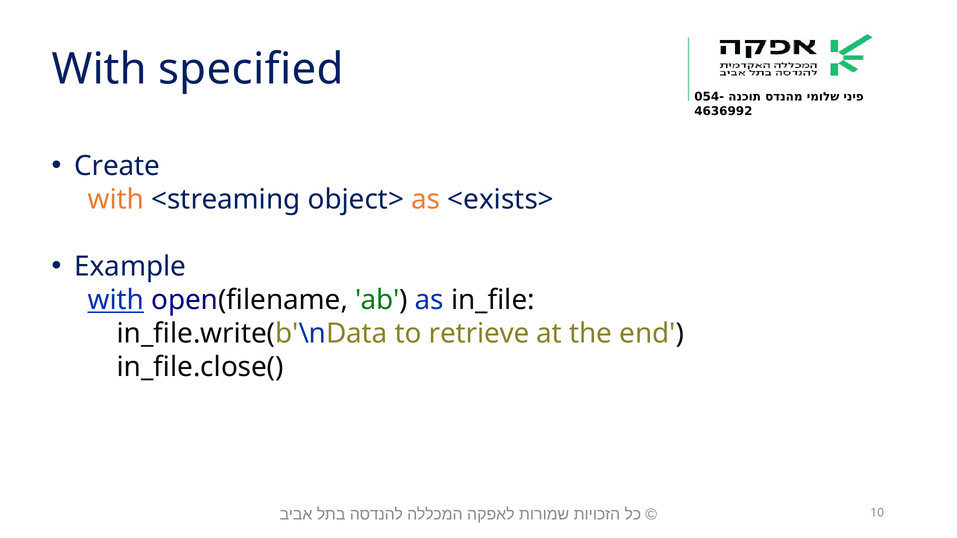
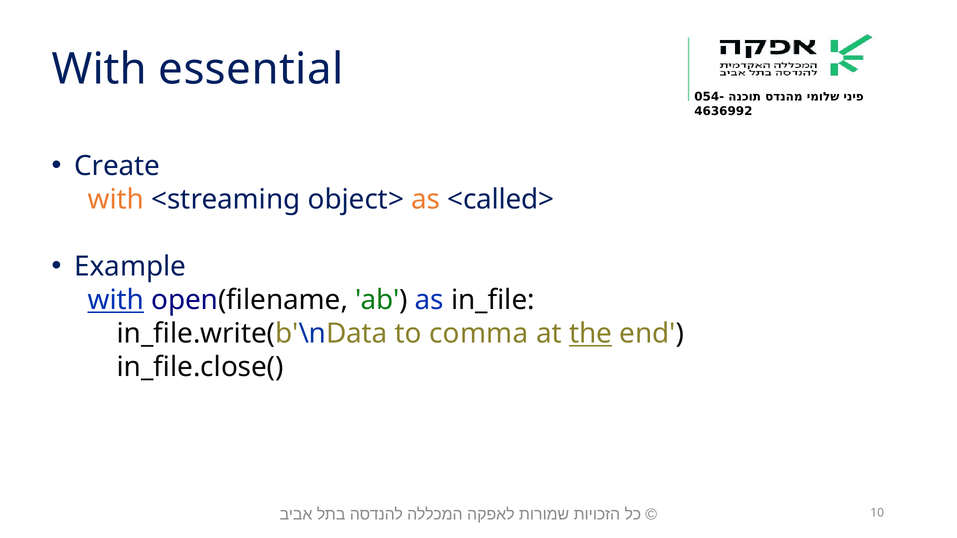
specified: specified -> essential
<exists>: <exists> -> <called>
retrieve: retrieve -> comma
the underline: none -> present
